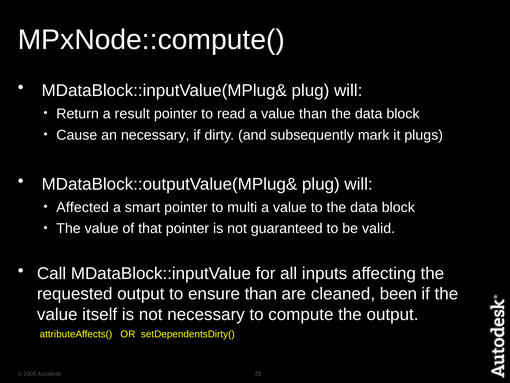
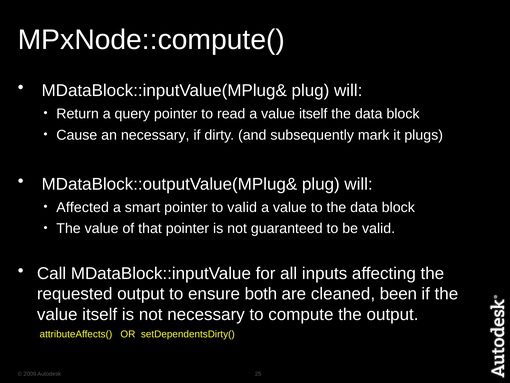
result: result -> query
a value than: than -> itself
to multi: multi -> valid
ensure than: than -> both
